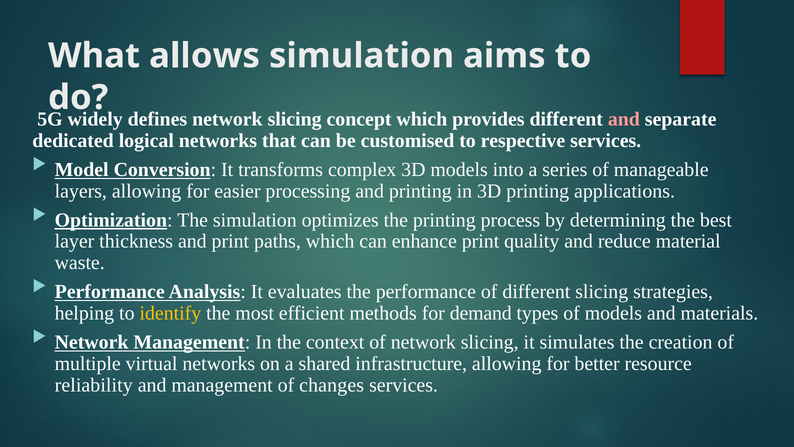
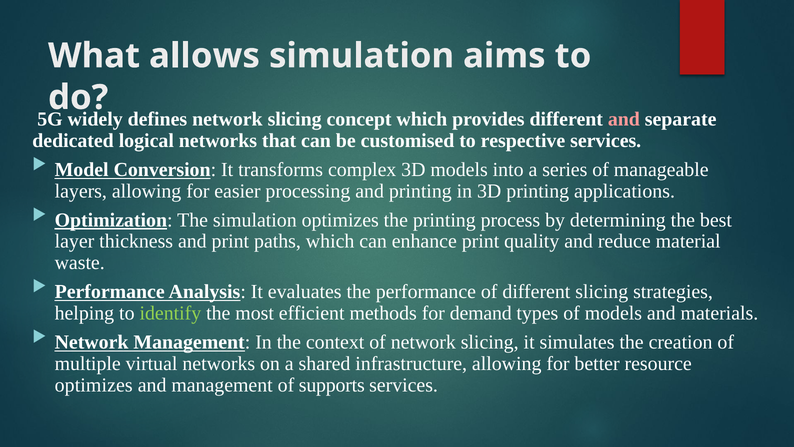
identify colour: yellow -> light green
reliability at (94, 385): reliability -> optimizes
changes: changes -> supports
